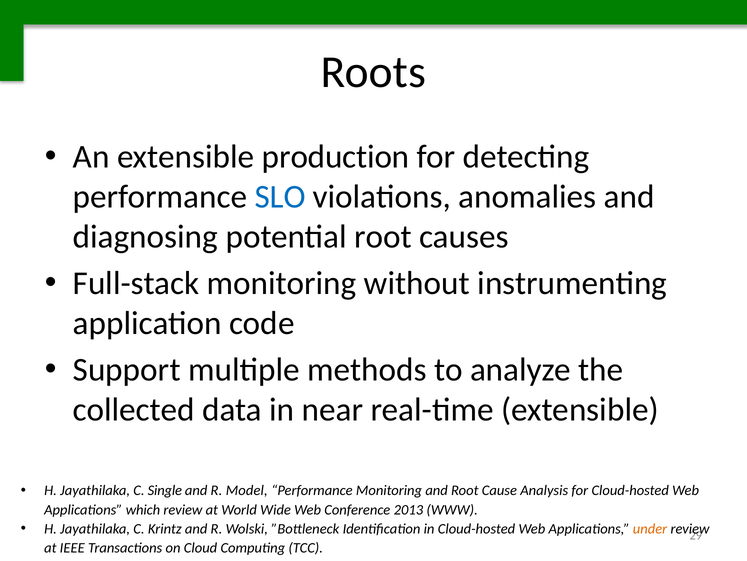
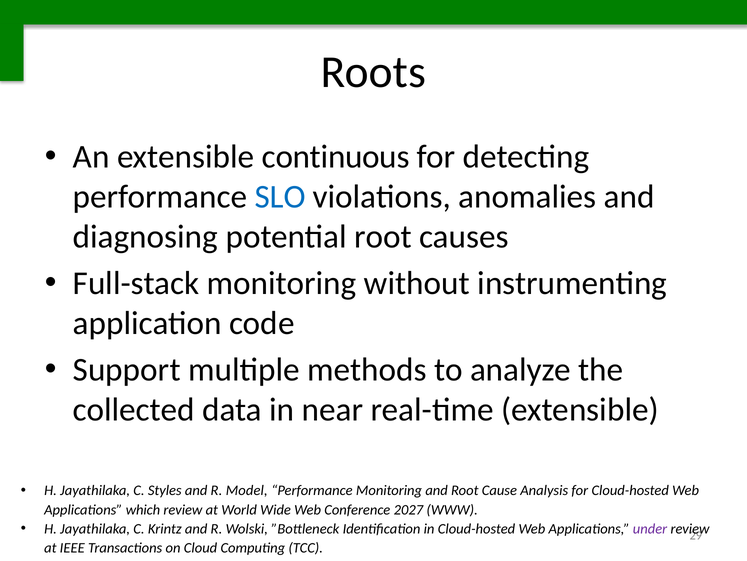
production: production -> continuous
Single: Single -> Styles
2013: 2013 -> 2027
under colour: orange -> purple
